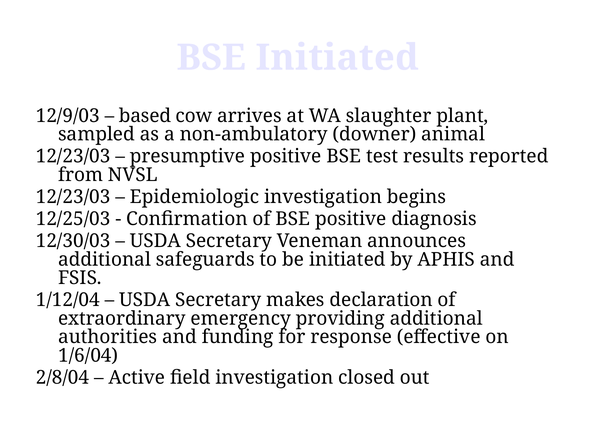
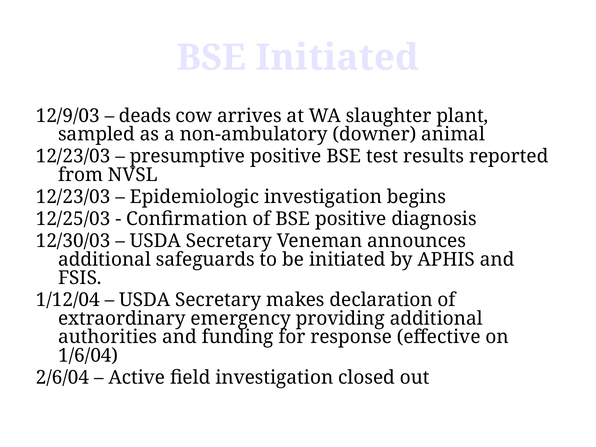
based: based -> deads
2/8/04: 2/8/04 -> 2/6/04
